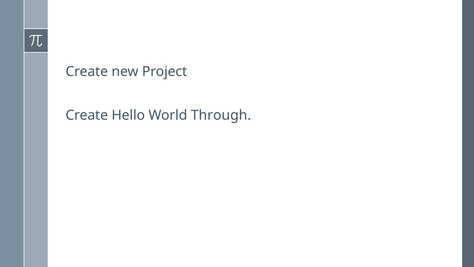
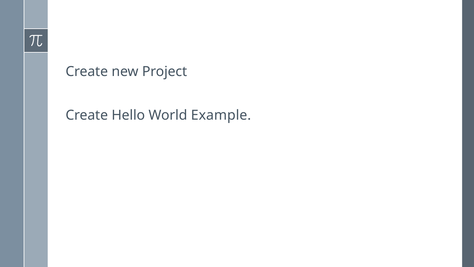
Through: Through -> Example
